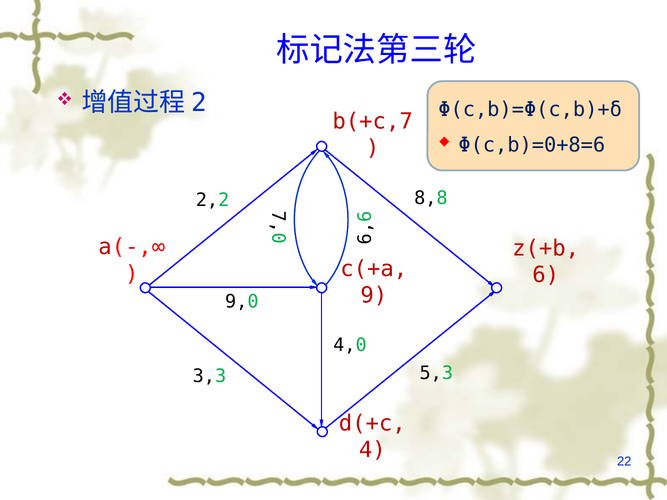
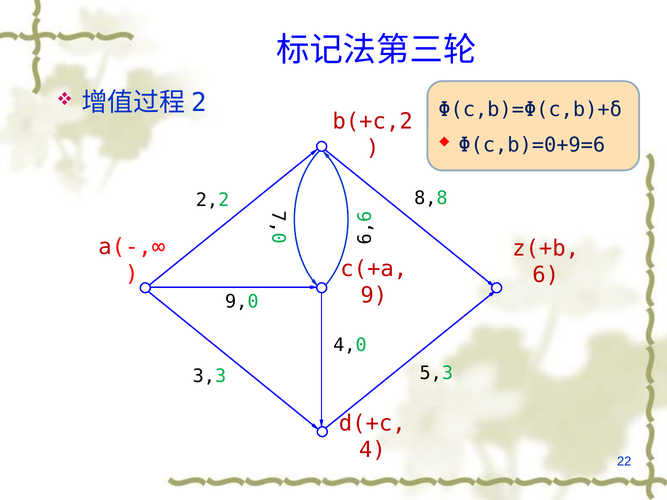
b(+c,7: b(+c,7 -> b(+c,2
Φ(c,b)=0+8=6: Φ(c,b)=0+8=6 -> Φ(c,b)=0+9=6
